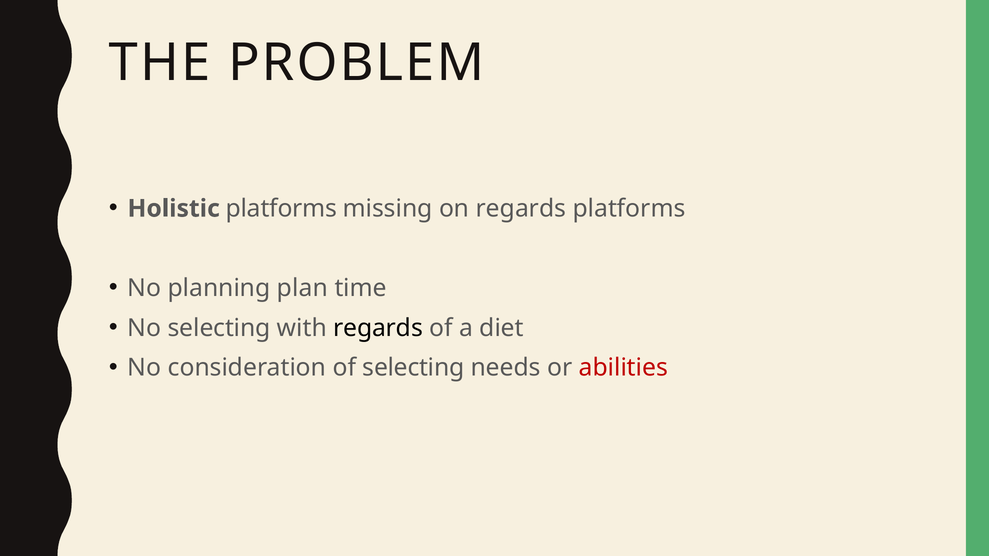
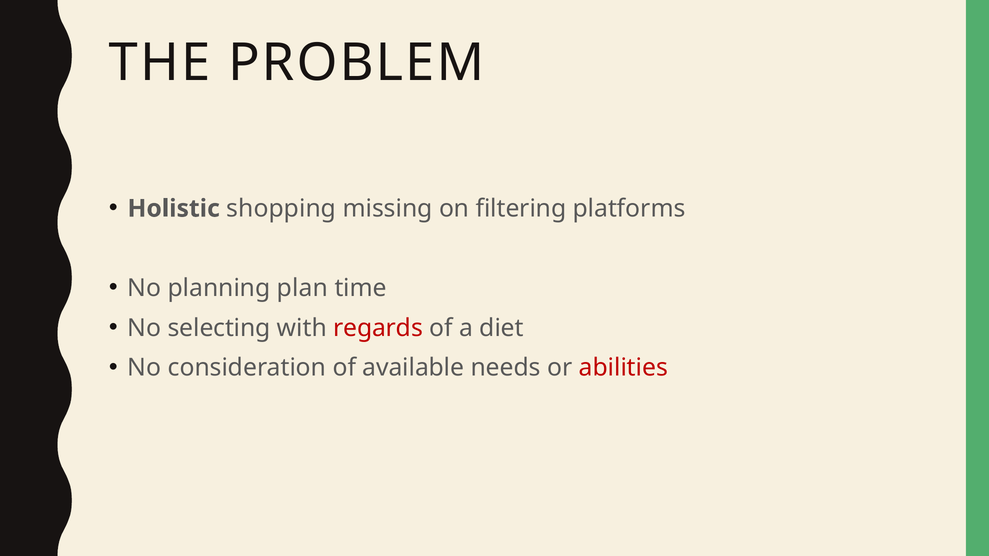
Holistic platforms: platforms -> shopping
on regards: regards -> filtering
regards at (378, 328) colour: black -> red
of selecting: selecting -> available
